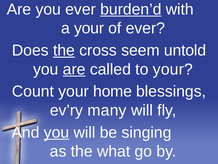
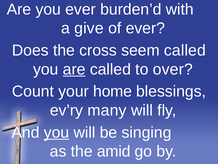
burden’d underline: present -> none
a your: your -> give
the at (64, 50) underline: present -> none
seem untold: untold -> called
to your: your -> over
what: what -> amid
